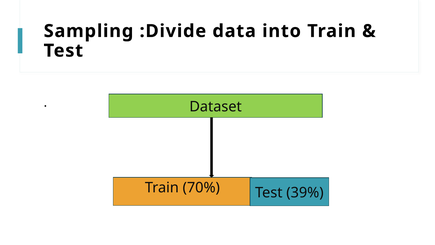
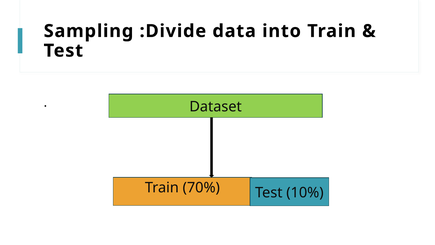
39%: 39% -> 10%
